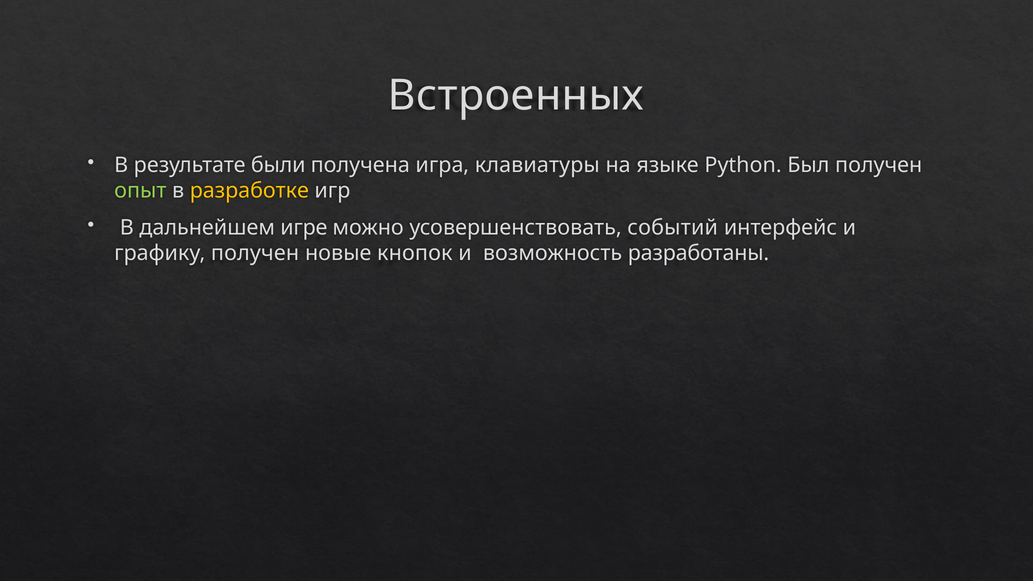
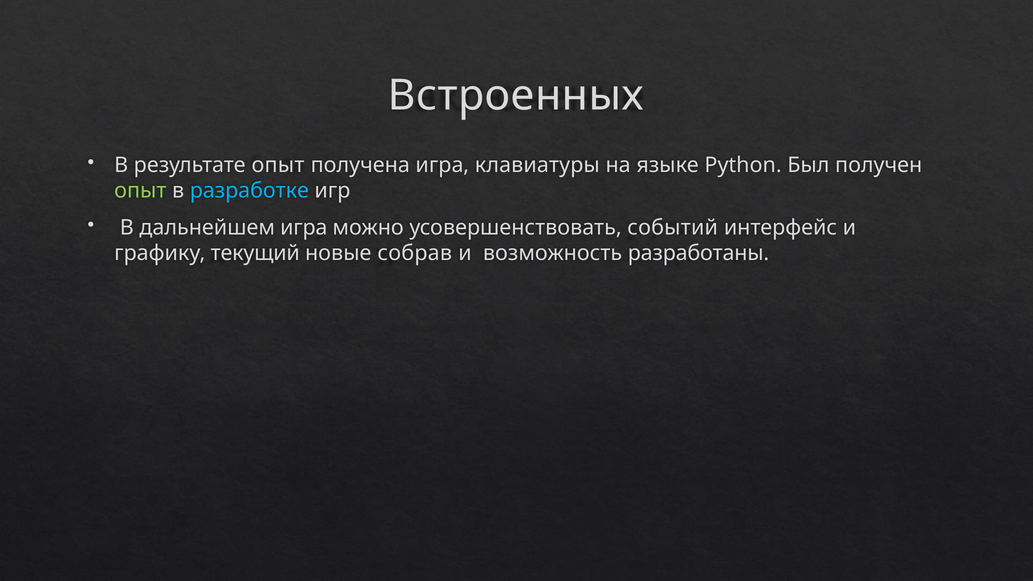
результате были: были -> опыт
разработке colour: yellow -> light blue
дальнейшем игре: игре -> игра
графику получен: получен -> текущий
кнопок: кнопок -> собрав
